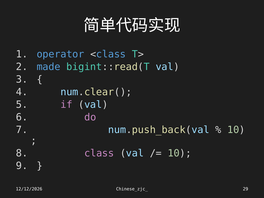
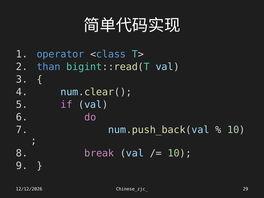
made: made -> than
class: class -> break
